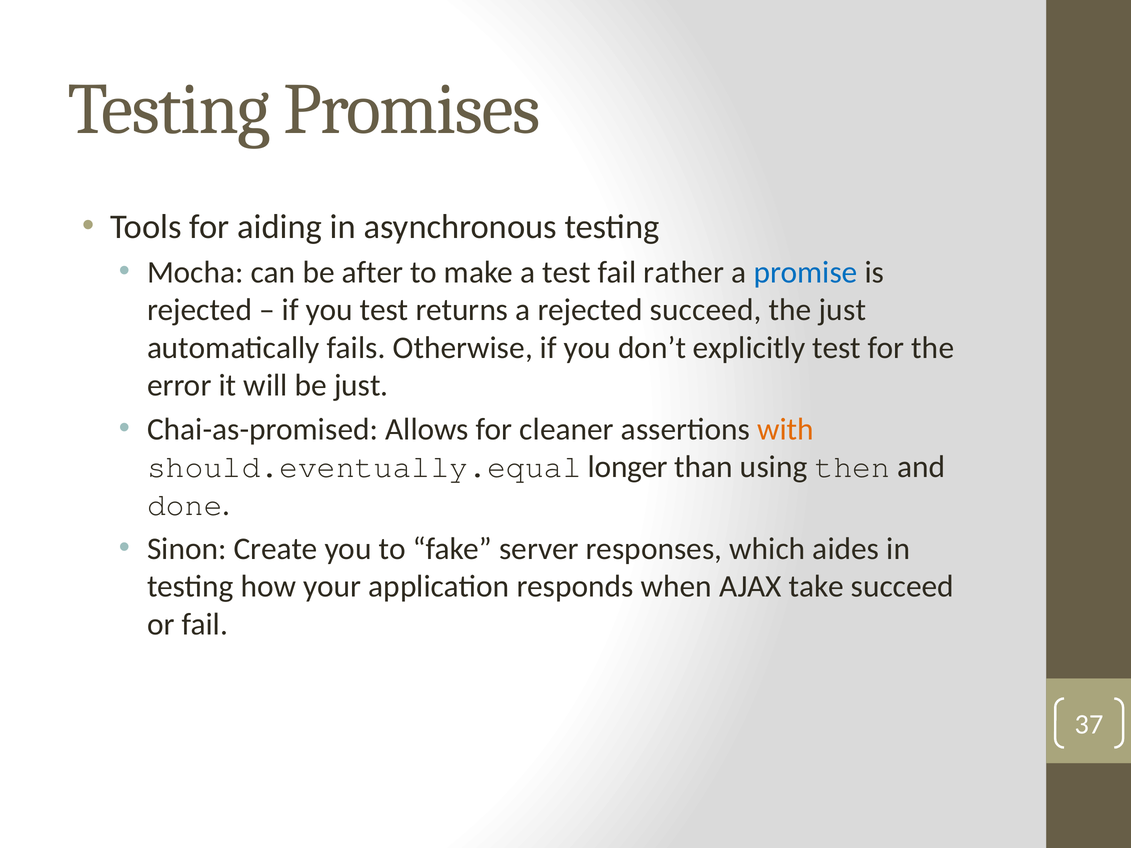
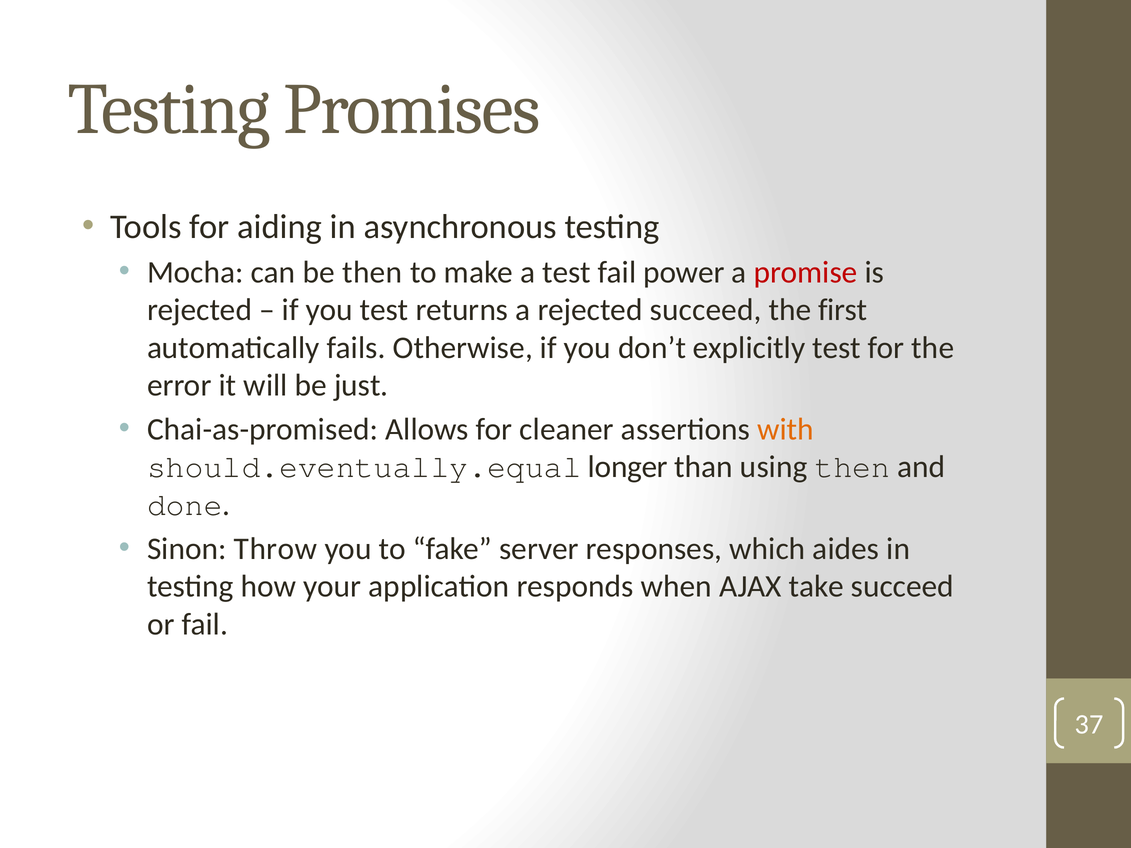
be after: after -> then
rather: rather -> power
promise colour: blue -> red
the just: just -> first
Create: Create -> Throw
